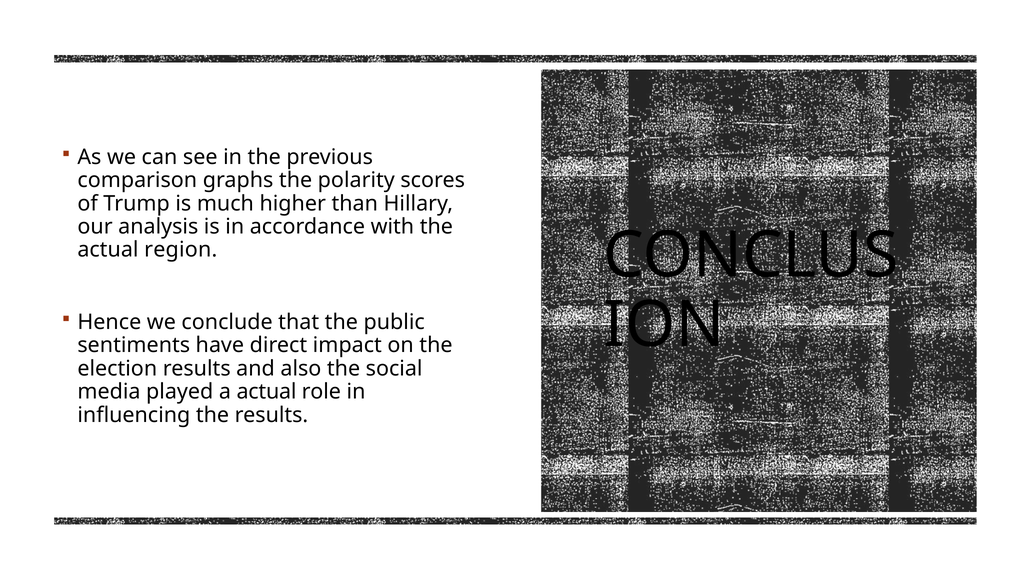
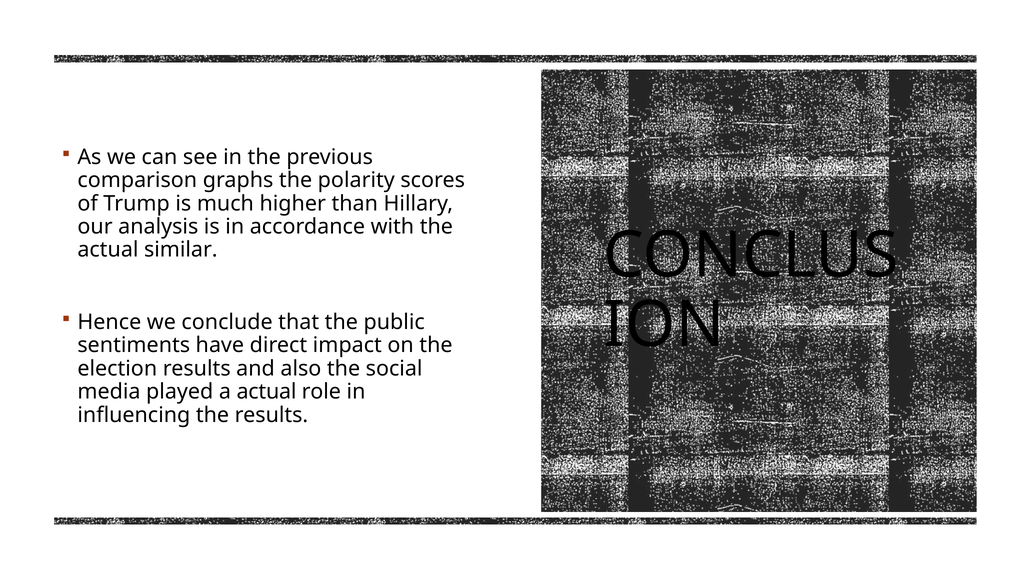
region: region -> similar
